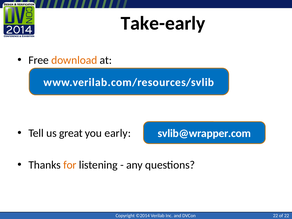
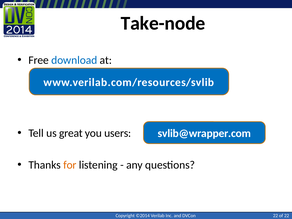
Take-early: Take-early -> Take-node
download colour: orange -> blue
early: early -> users
